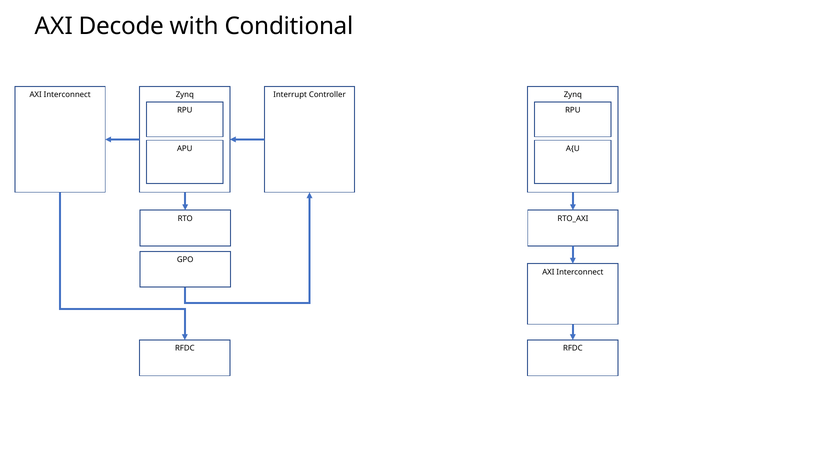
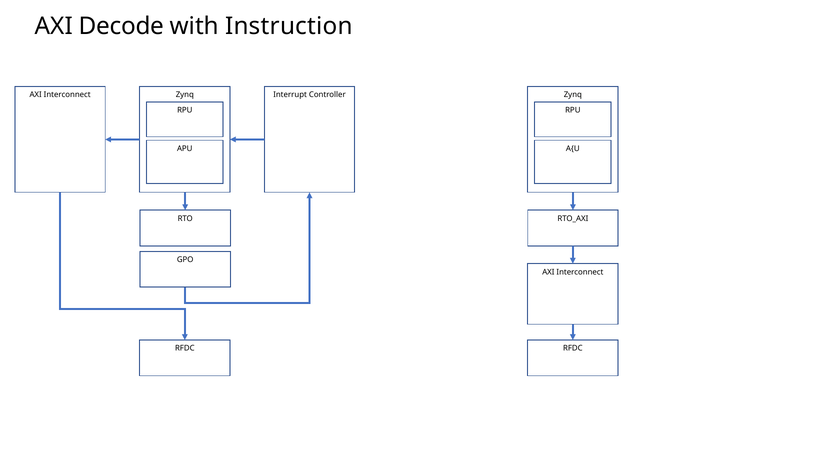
Conditional: Conditional -> Instruction
